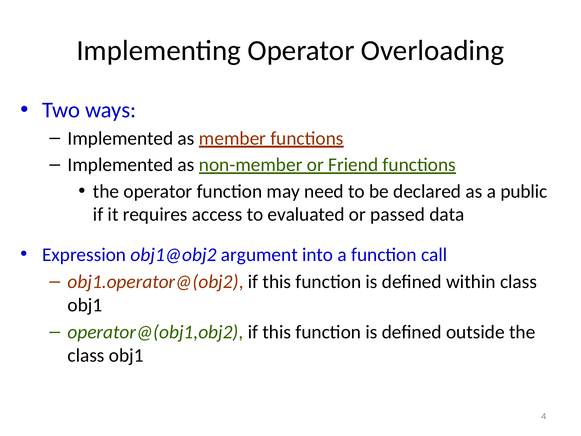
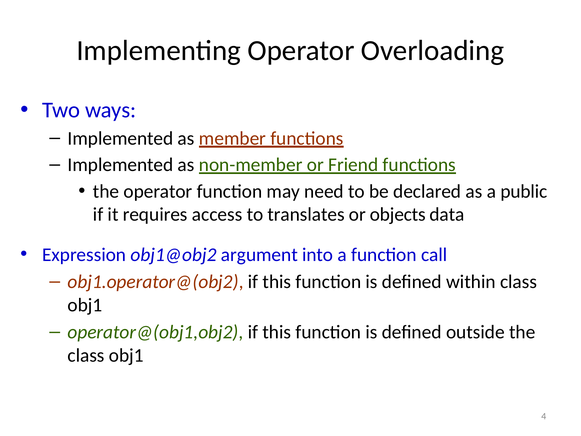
evaluated: evaluated -> translates
passed: passed -> objects
